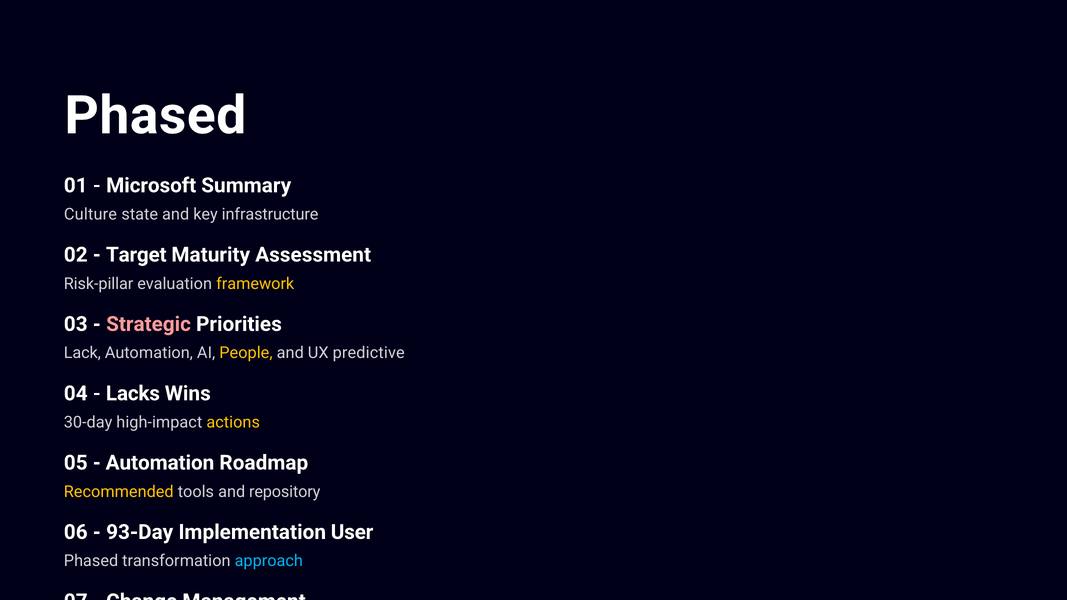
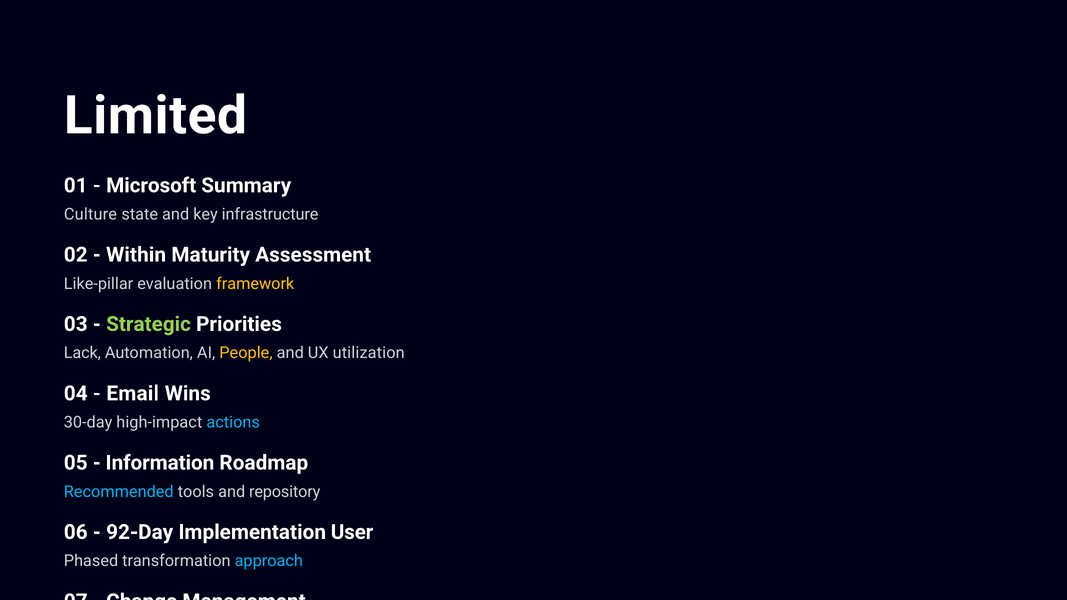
Phased at (155, 116): Phased -> Limited
Target: Target -> Within
Risk-pillar: Risk-pillar -> Like-pillar
Strategic colour: pink -> light green
predictive: predictive -> utilization
Lacks: Lacks -> Email
actions colour: yellow -> light blue
Automation at (160, 463): Automation -> Information
Recommended colour: yellow -> light blue
93-Day: 93-Day -> 92-Day
